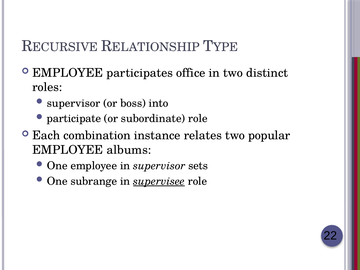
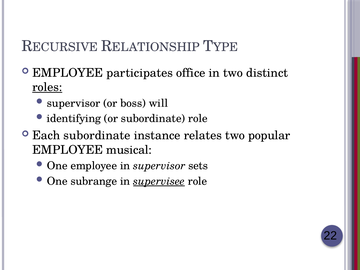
roles underline: none -> present
into: into -> will
participate: participate -> identifying
Each combination: combination -> subordinate
albums: albums -> musical
